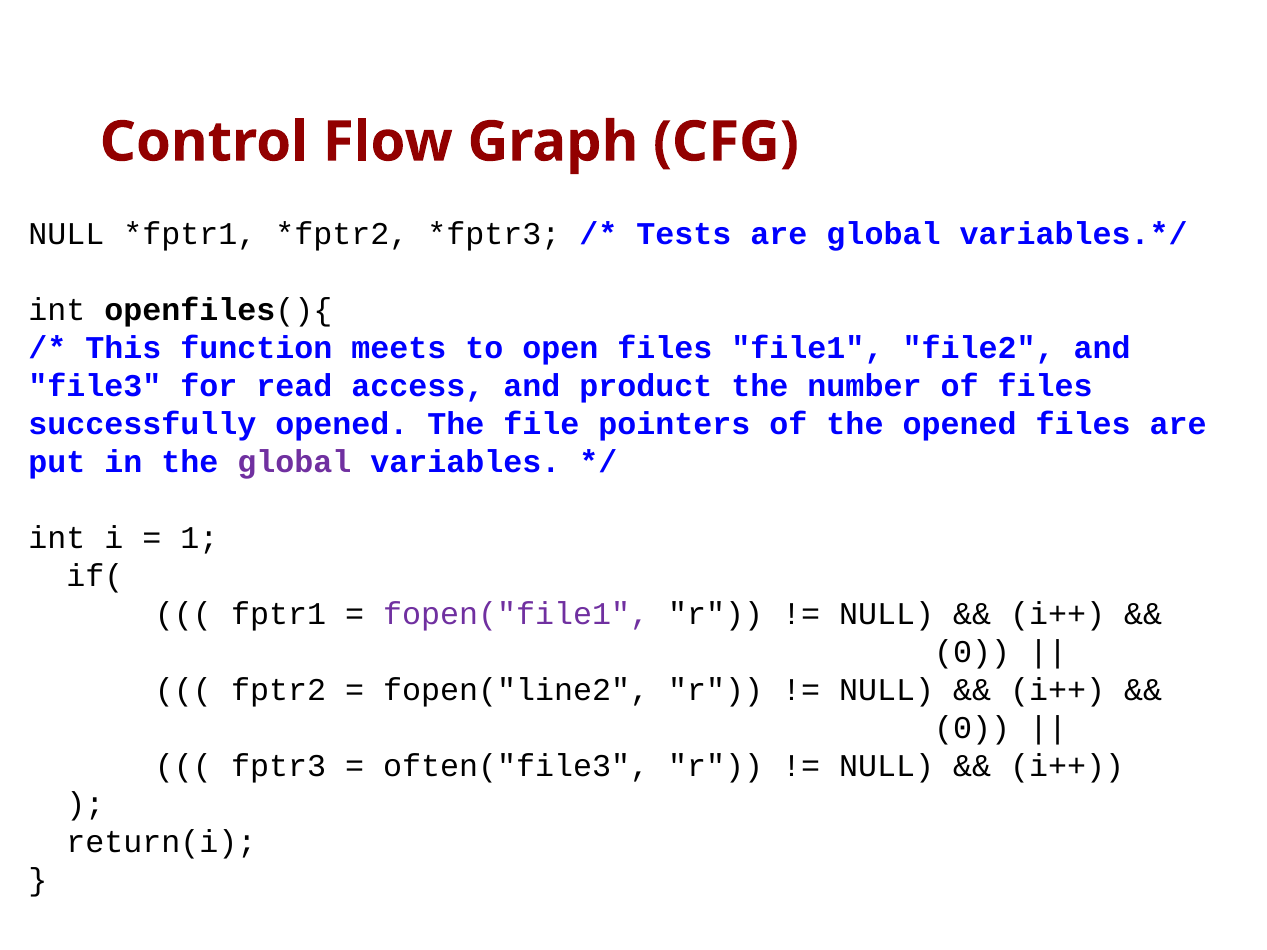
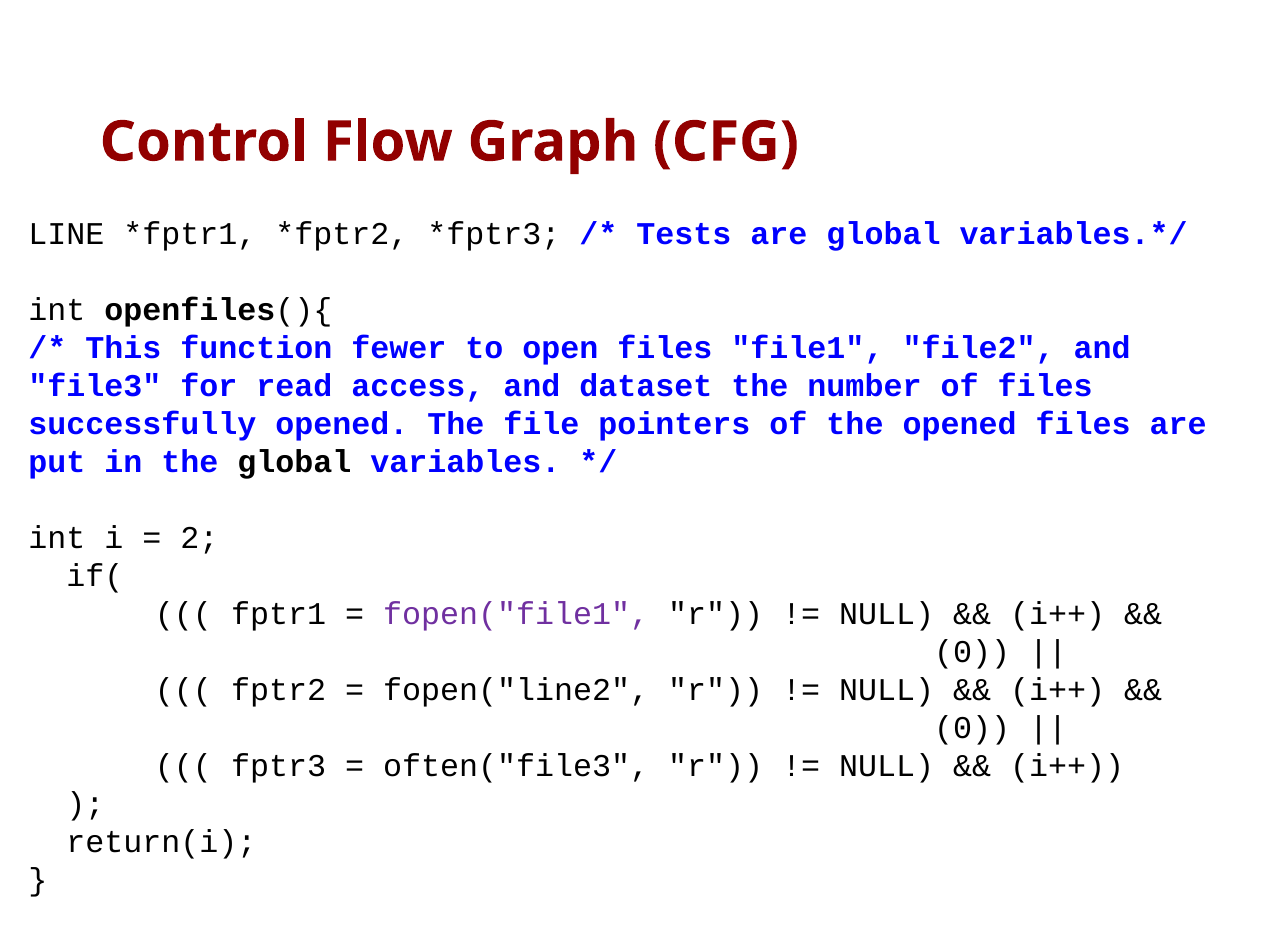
NULL at (66, 234): NULL -> LINE
meets: meets -> fewer
product: product -> dataset
global at (294, 462) colour: purple -> black
1: 1 -> 2
